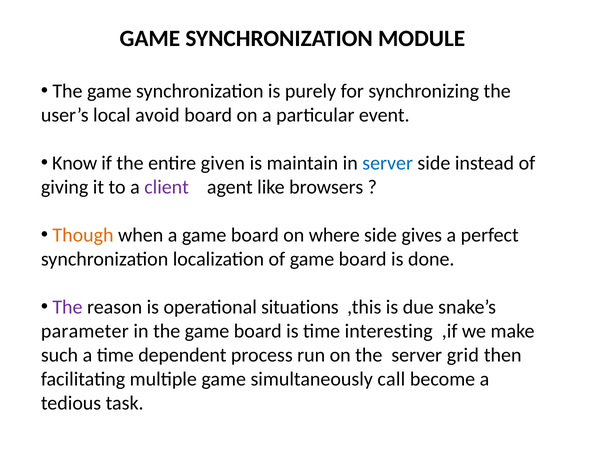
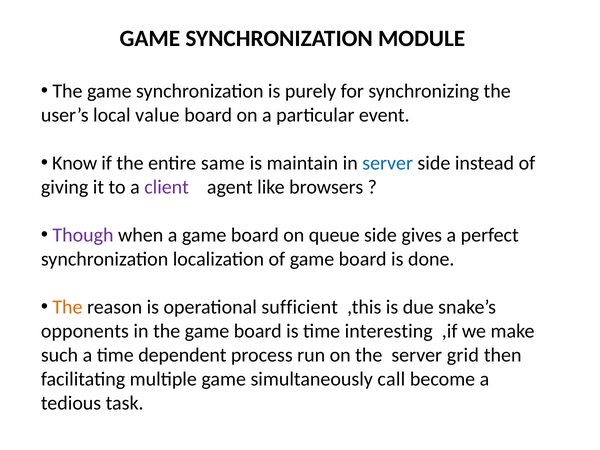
avoid: avoid -> value
given: given -> same
Though colour: orange -> purple
where: where -> queue
The at (67, 307) colour: purple -> orange
situations: situations -> sufficient
parameter: parameter -> opponents
